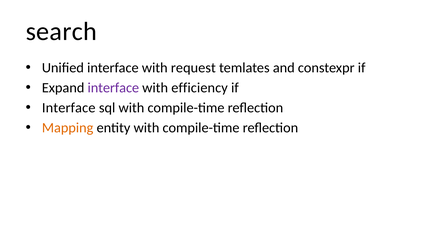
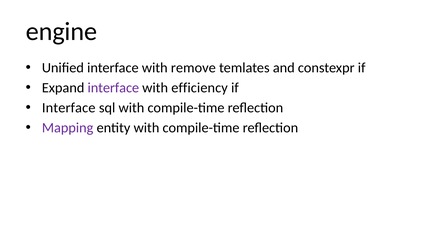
search: search -> engine
request: request -> remove
Mapping colour: orange -> purple
